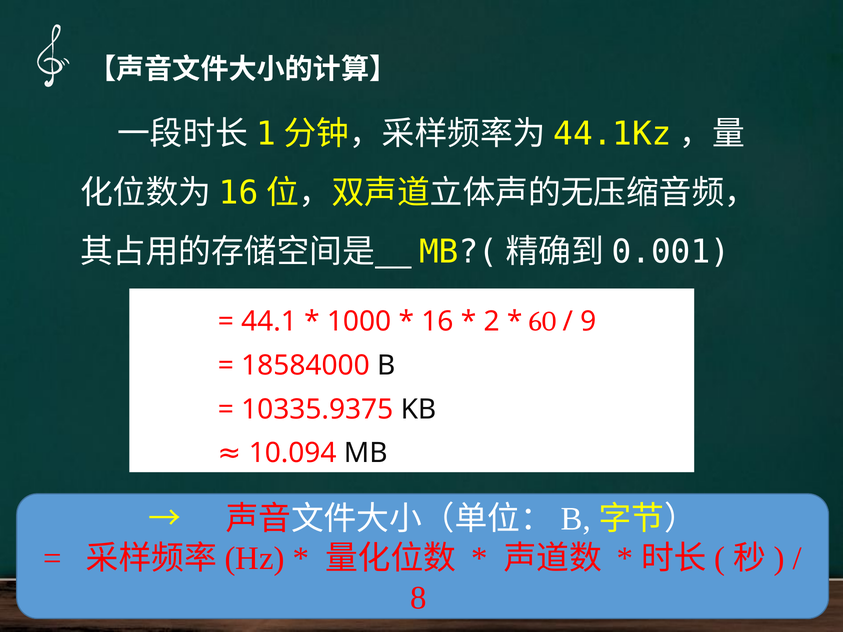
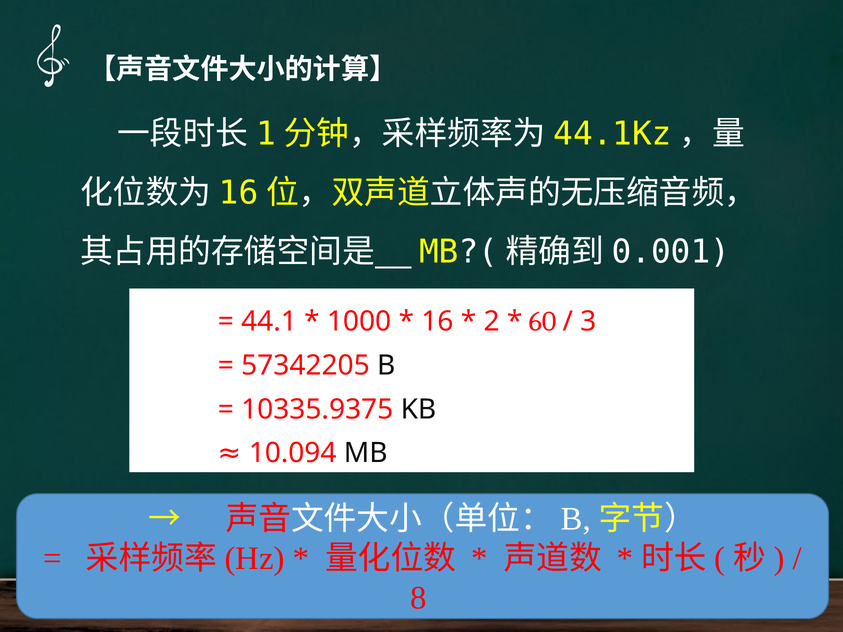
9: 9 -> 3
18584000: 18584000 -> 57342205
